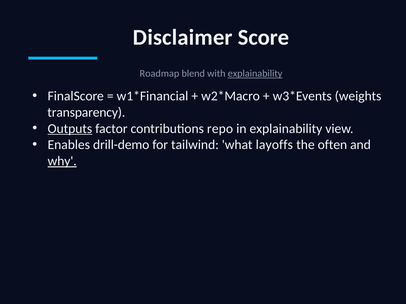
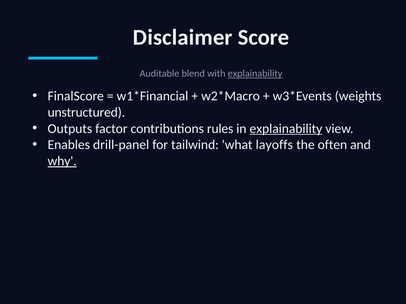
Roadmap: Roadmap -> Auditable
transparency: transparency -> unstructured
Outputs underline: present -> none
repo: repo -> rules
explainability at (286, 129) underline: none -> present
drill-demo: drill-demo -> drill-panel
